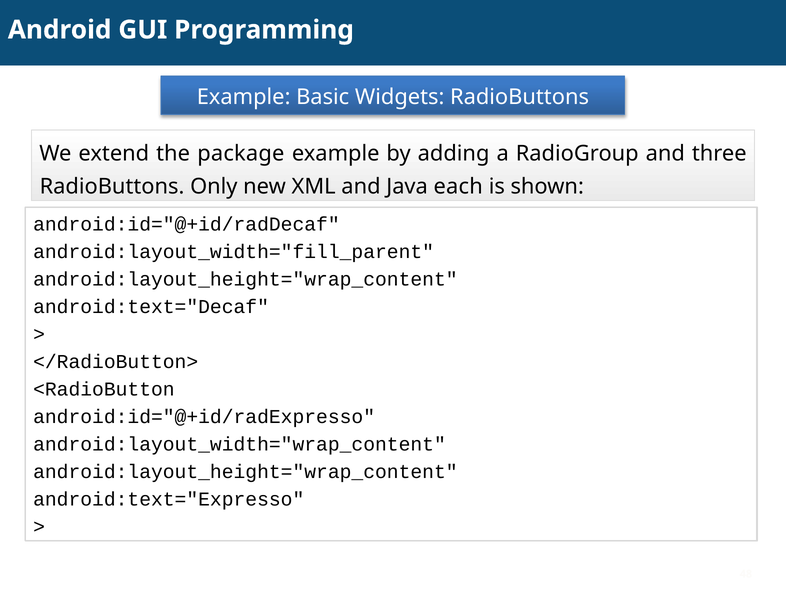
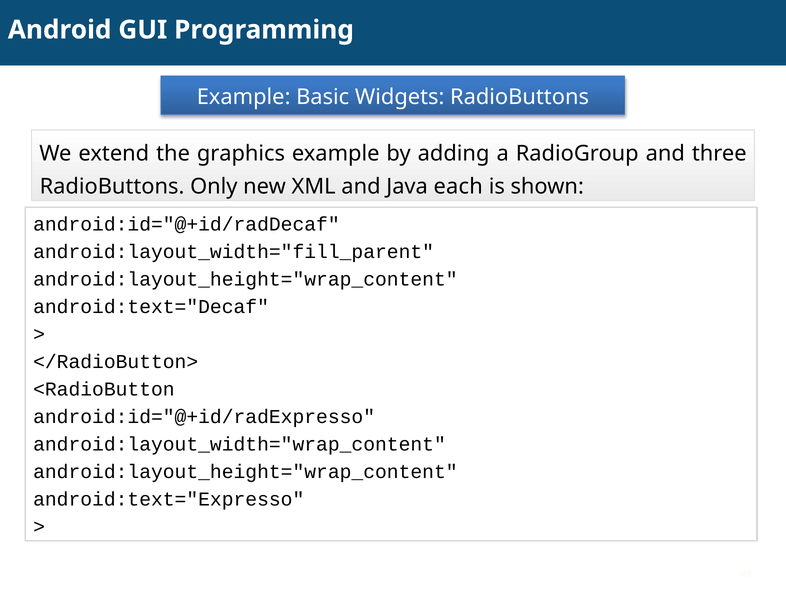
package: package -> graphics
